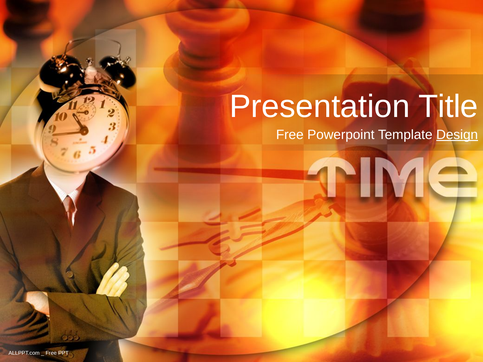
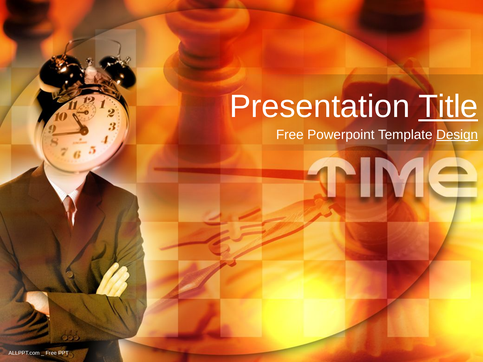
Title underline: none -> present
